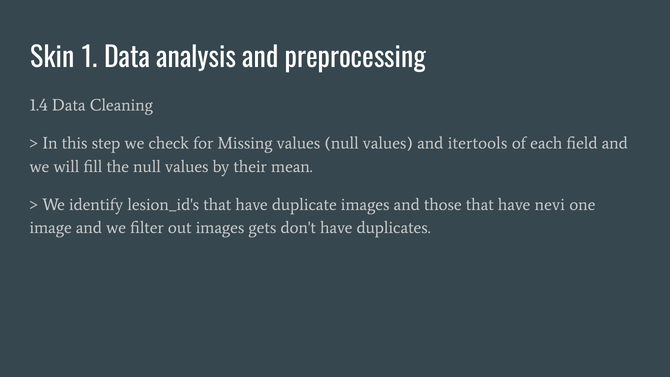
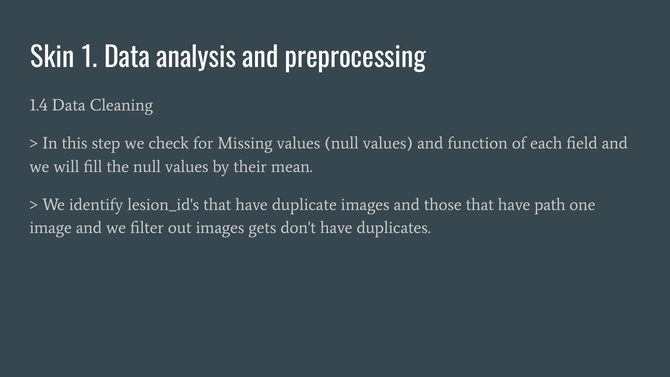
itertools: itertools -> function
nevi: nevi -> path
